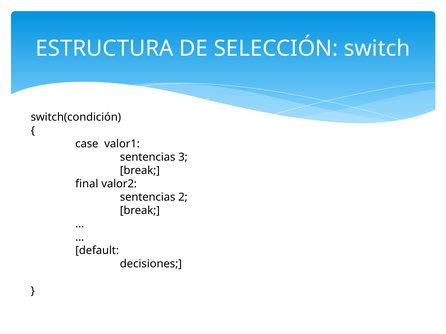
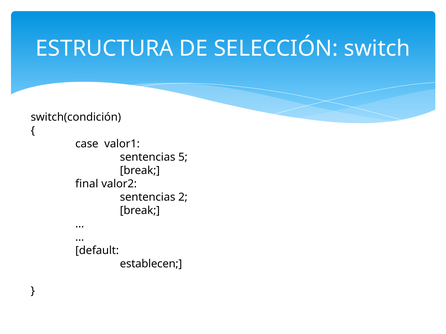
3: 3 -> 5
decisiones: decisiones -> establecen
